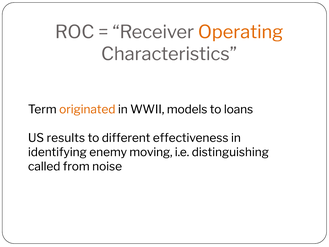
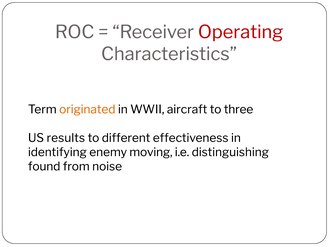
Operating colour: orange -> red
models: models -> aircraft
loans: loans -> three
called: called -> found
